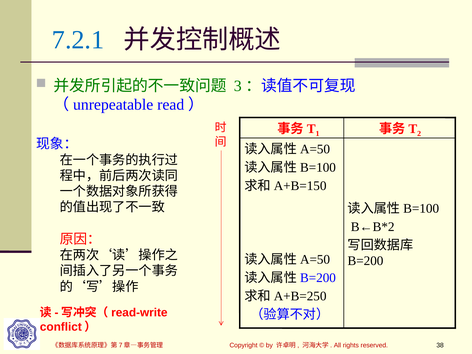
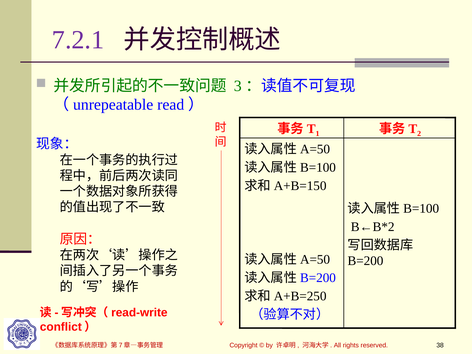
7.2.1 colour: blue -> purple
